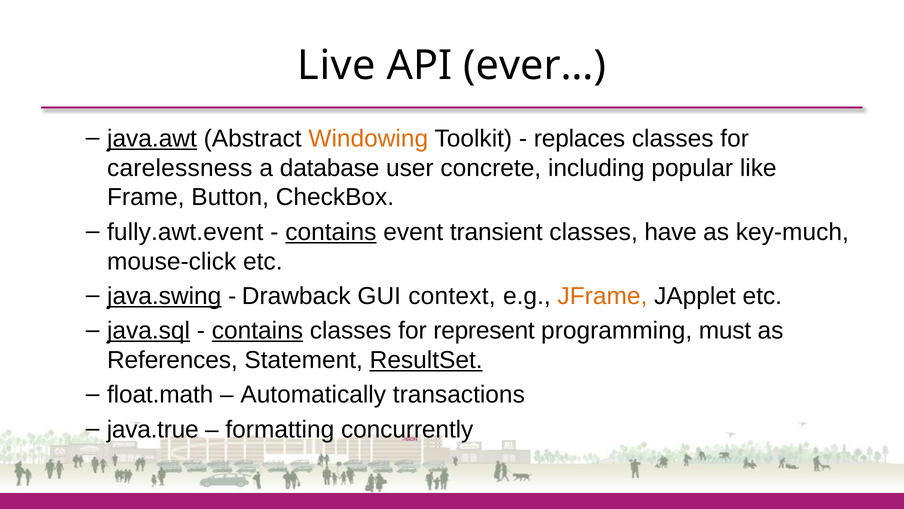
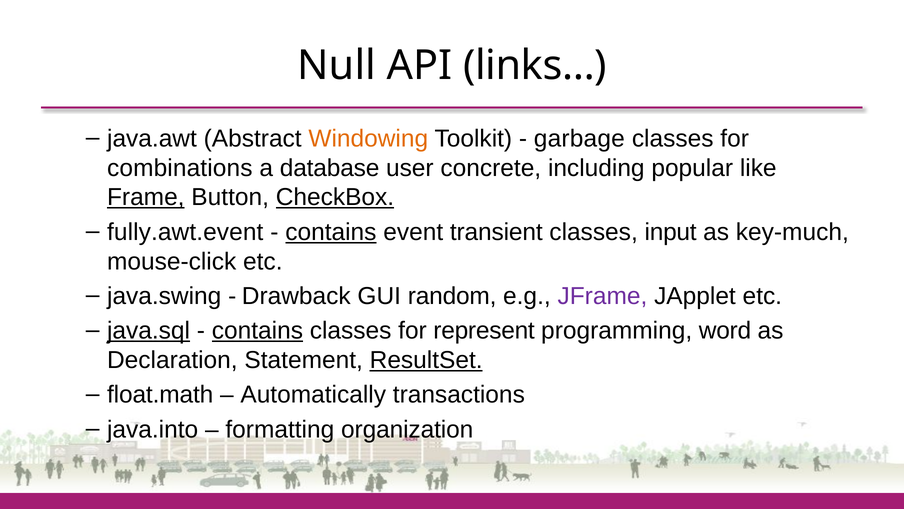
Live: Live -> Null
ever…: ever… -> links…
java.awt underline: present -> none
replaces: replaces -> garbage
carelessness: carelessness -> combinations
Frame underline: none -> present
CheckBox underline: none -> present
have: have -> input
java.swing underline: present -> none
context: context -> random
JFrame colour: orange -> purple
must: must -> word
References: References -> Declaration
java.true: java.true -> java.into
concurrently: concurrently -> organization
